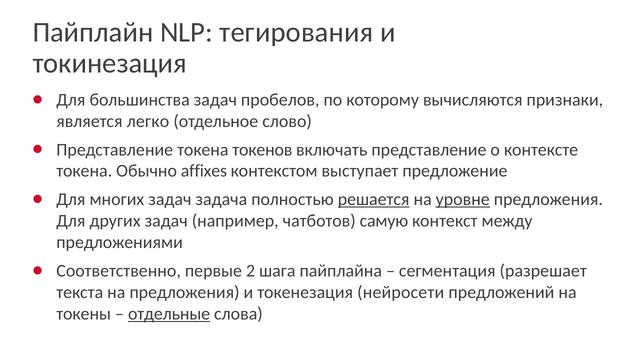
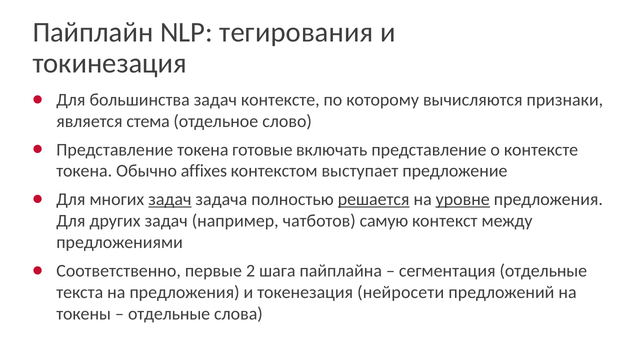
задач пробелов: пробелов -> контексте
легко: легко -> стема
токенов: токенов -> готовые
задач at (170, 200) underline: none -> present
сегментация разрешает: разрешает -> отдельные
отдельные at (169, 314) underline: present -> none
